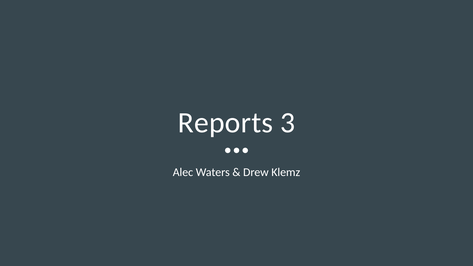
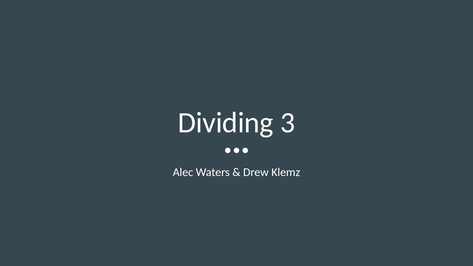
Reports: Reports -> Dividing
